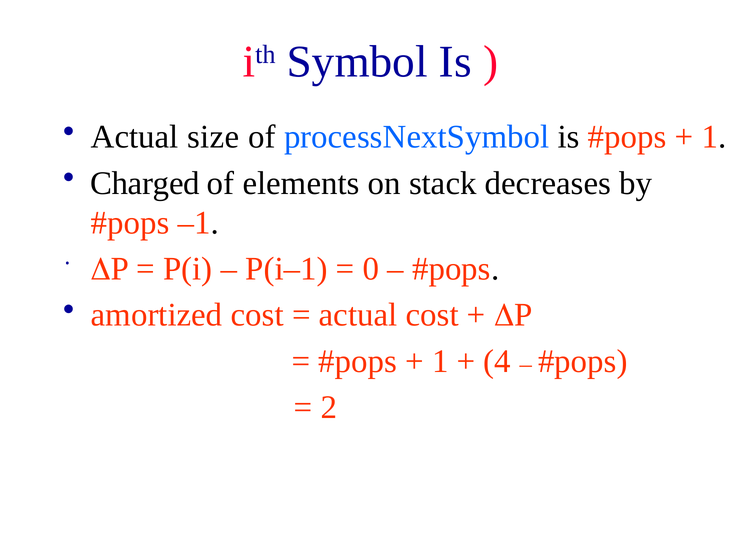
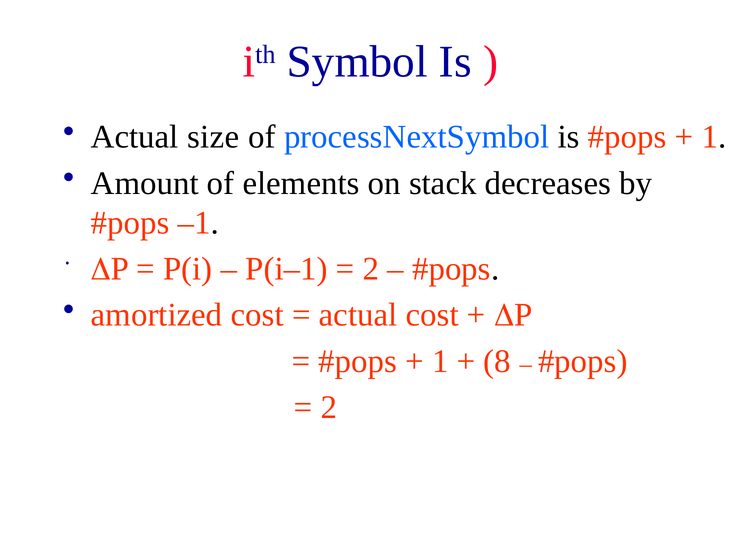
Charged: Charged -> Amount
0 at (371, 269): 0 -> 2
4: 4 -> 8
